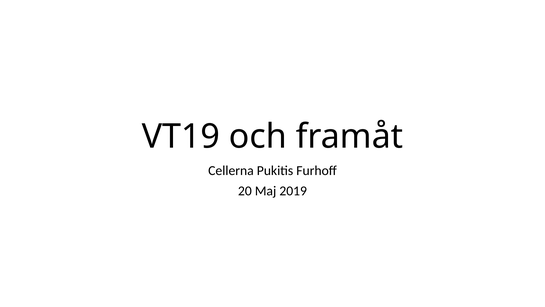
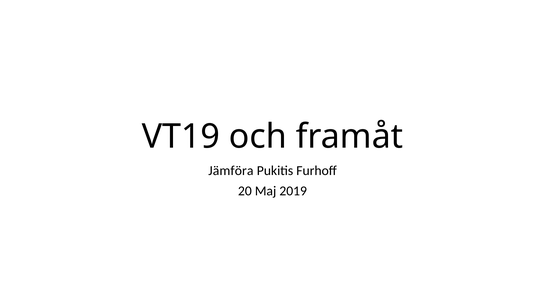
Cellerna: Cellerna -> Jämföra
